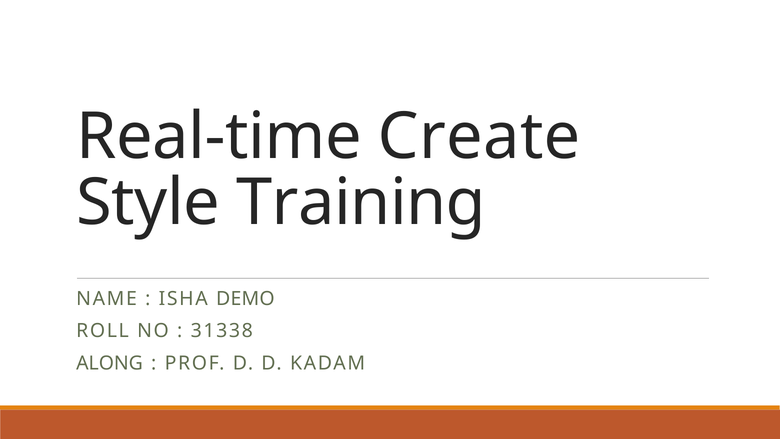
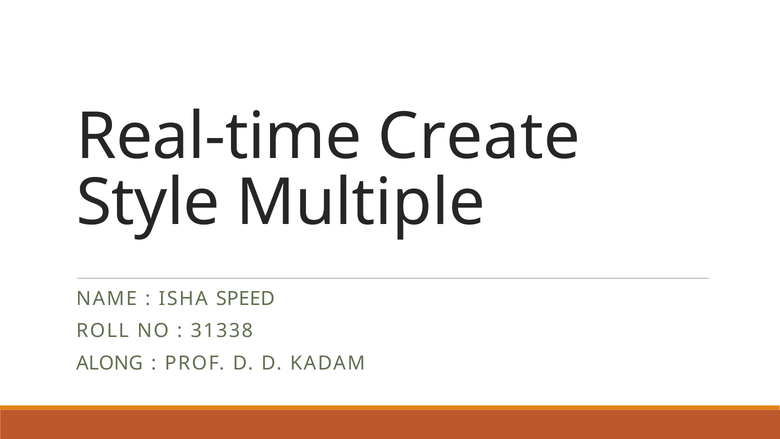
Training: Training -> Multiple
DEMO: DEMO -> SPEED
